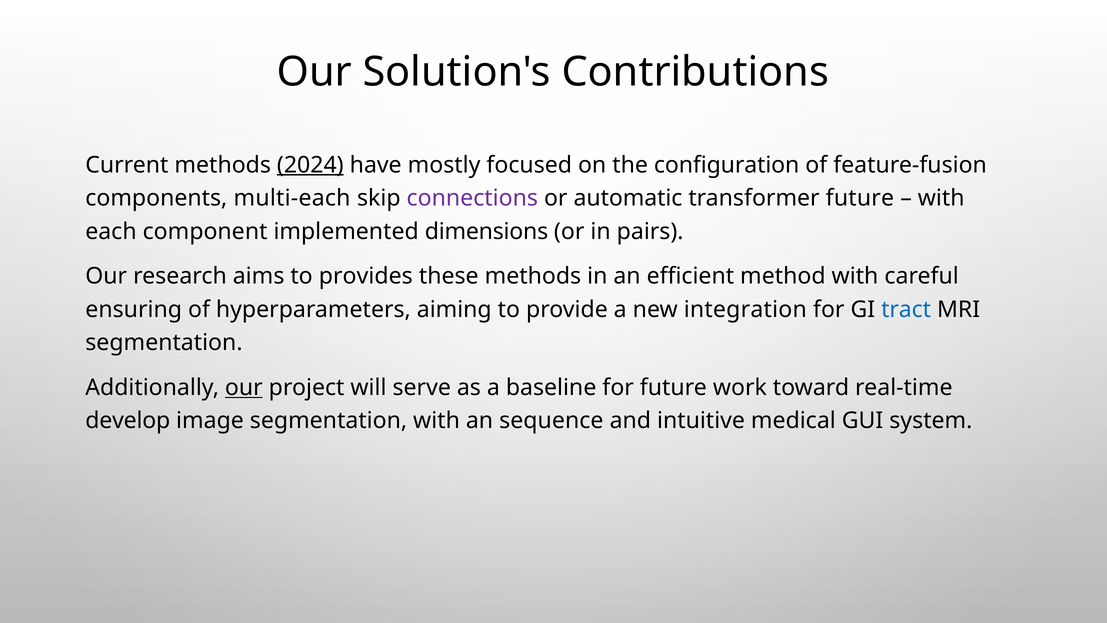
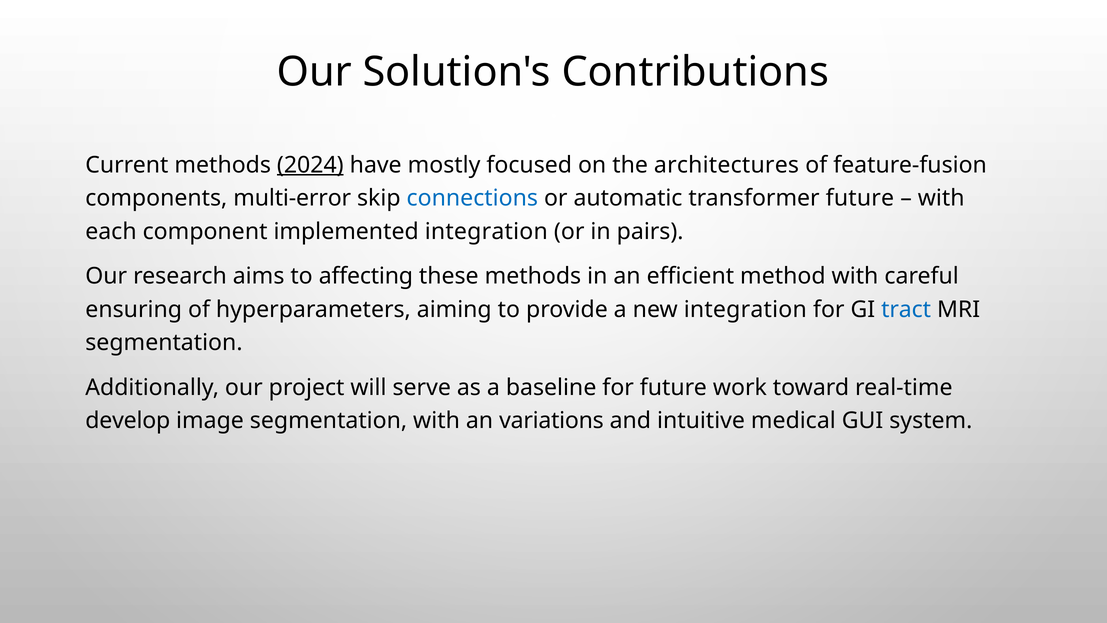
configuration: configuration -> architectures
multi-each: multi-each -> multi-error
connections colour: purple -> blue
implemented dimensions: dimensions -> integration
provides: provides -> affecting
our at (244, 387) underline: present -> none
sequence: sequence -> variations
